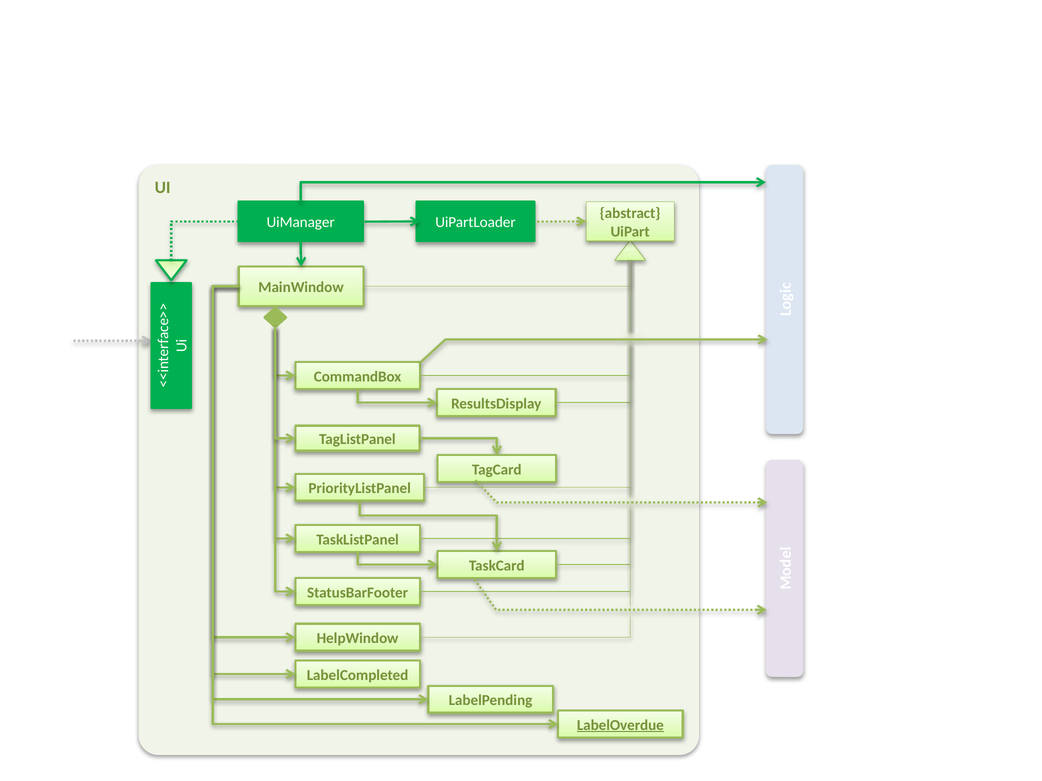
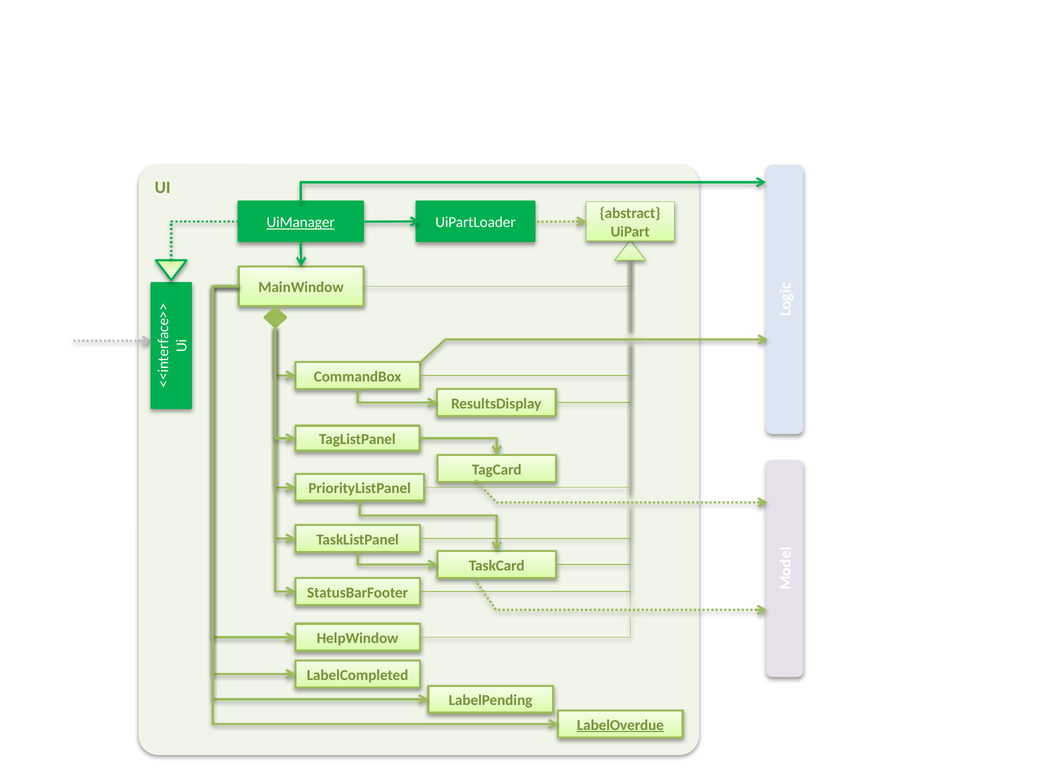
UiManager underline: none -> present
